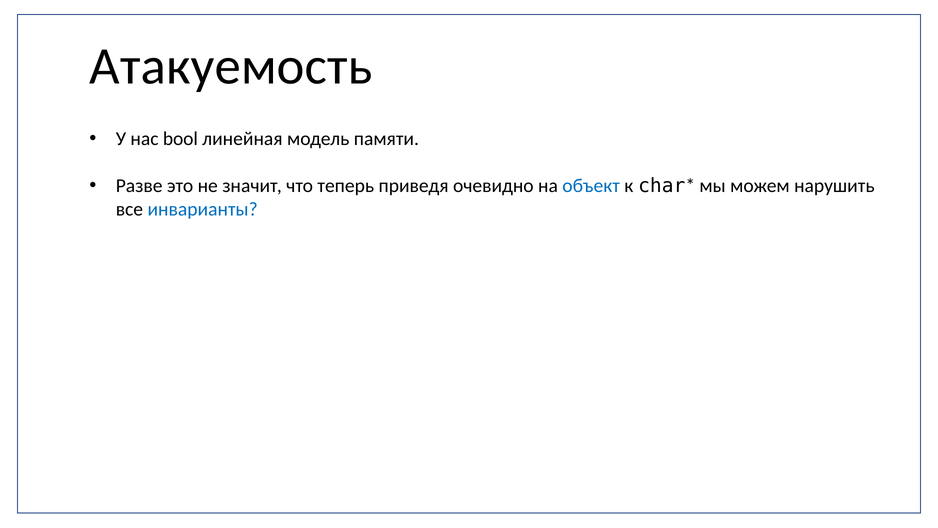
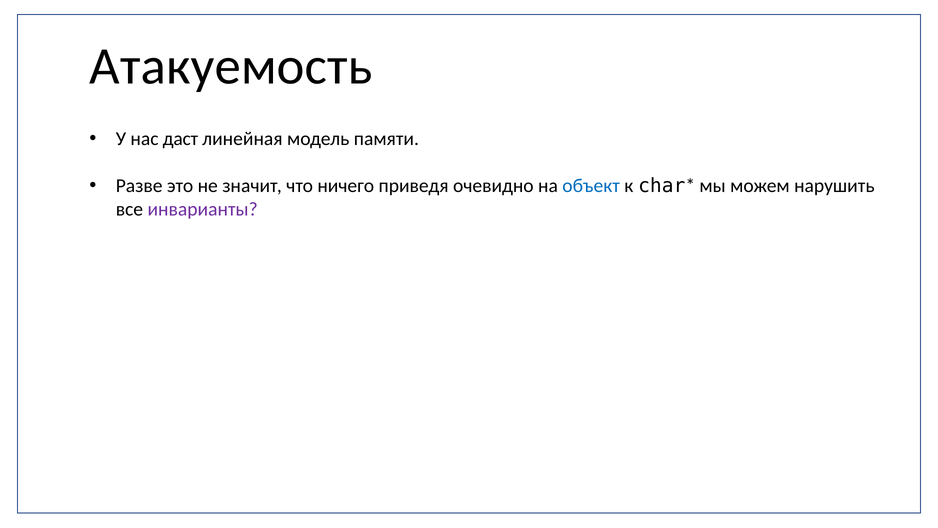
bool: bool -> даст
теперь: теперь -> ничего
инварианты colour: blue -> purple
